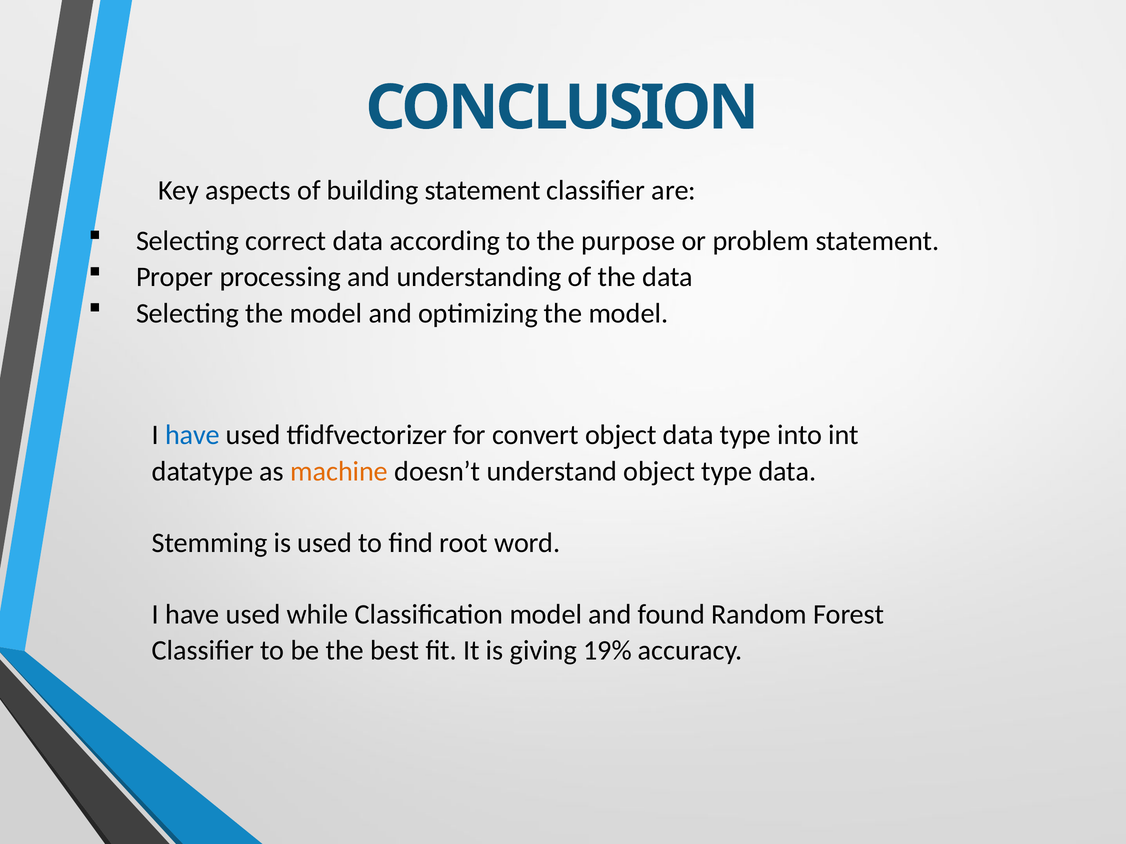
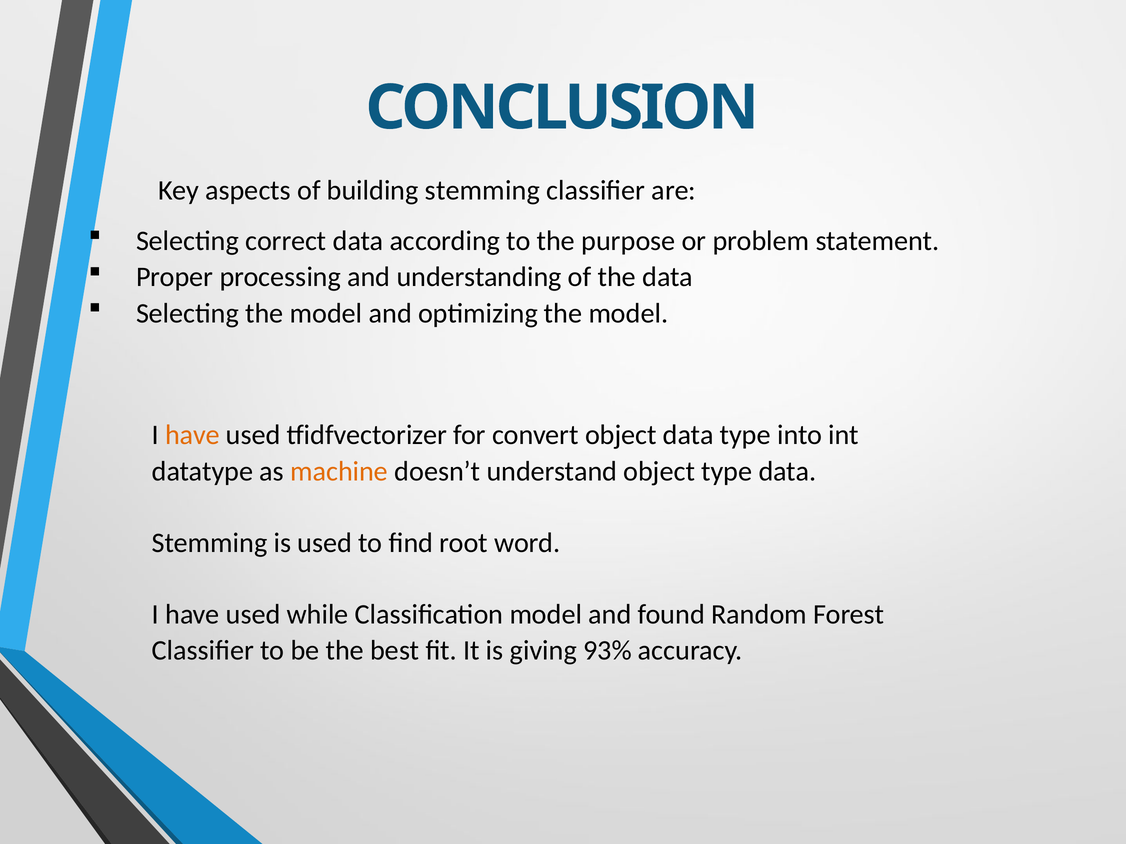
building statement: statement -> stemming
have at (192, 435) colour: blue -> orange
19%: 19% -> 93%
